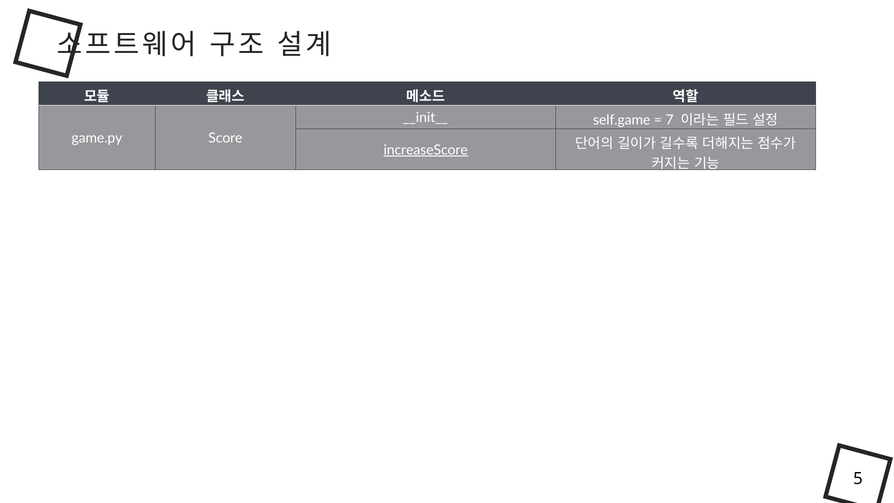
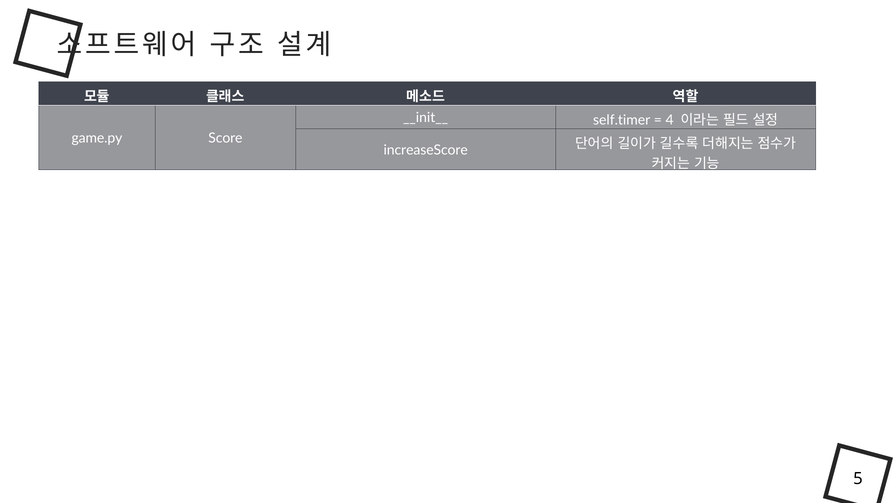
self.game: self.game -> self.timer
7: 7 -> 4
increaseScore underline: present -> none
